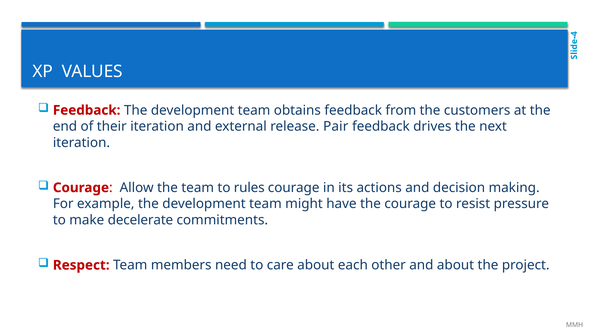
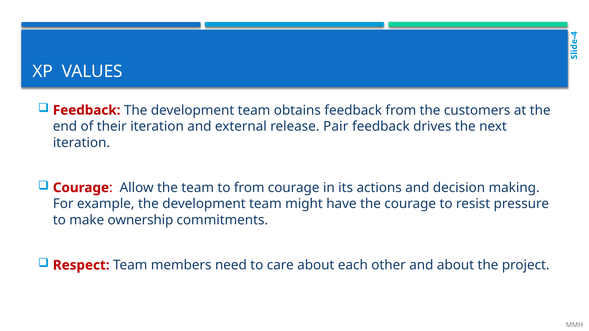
to rules: rules -> from
decelerate: decelerate -> ownership
